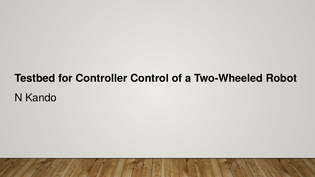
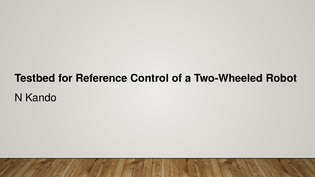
Controller: Controller -> Reference
